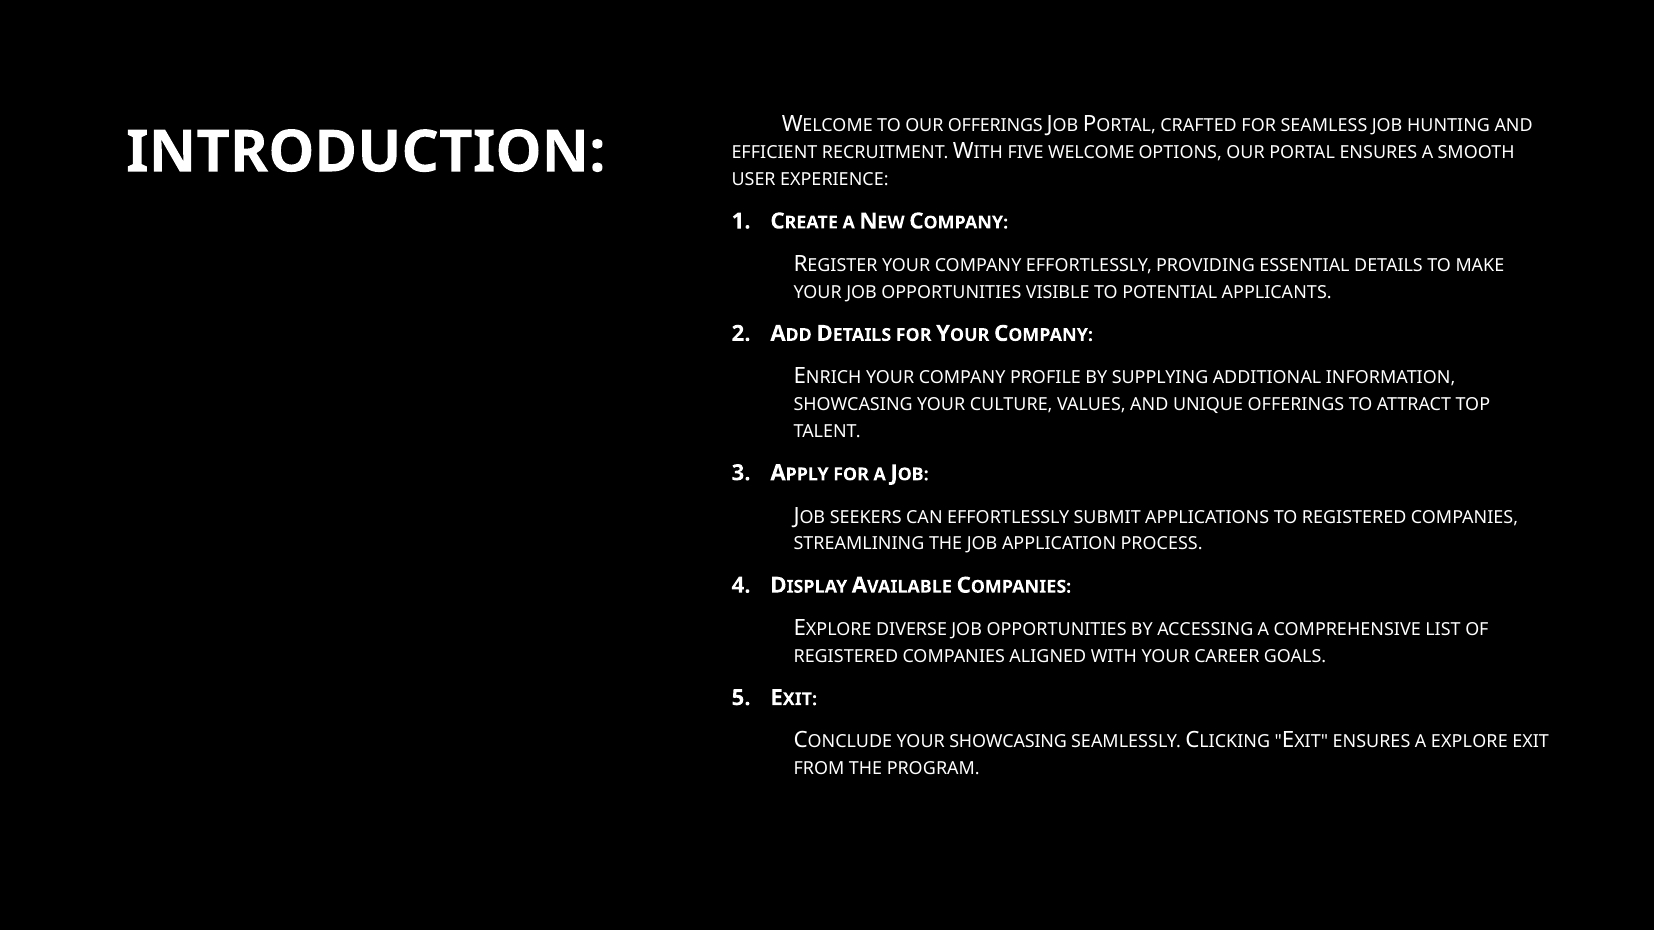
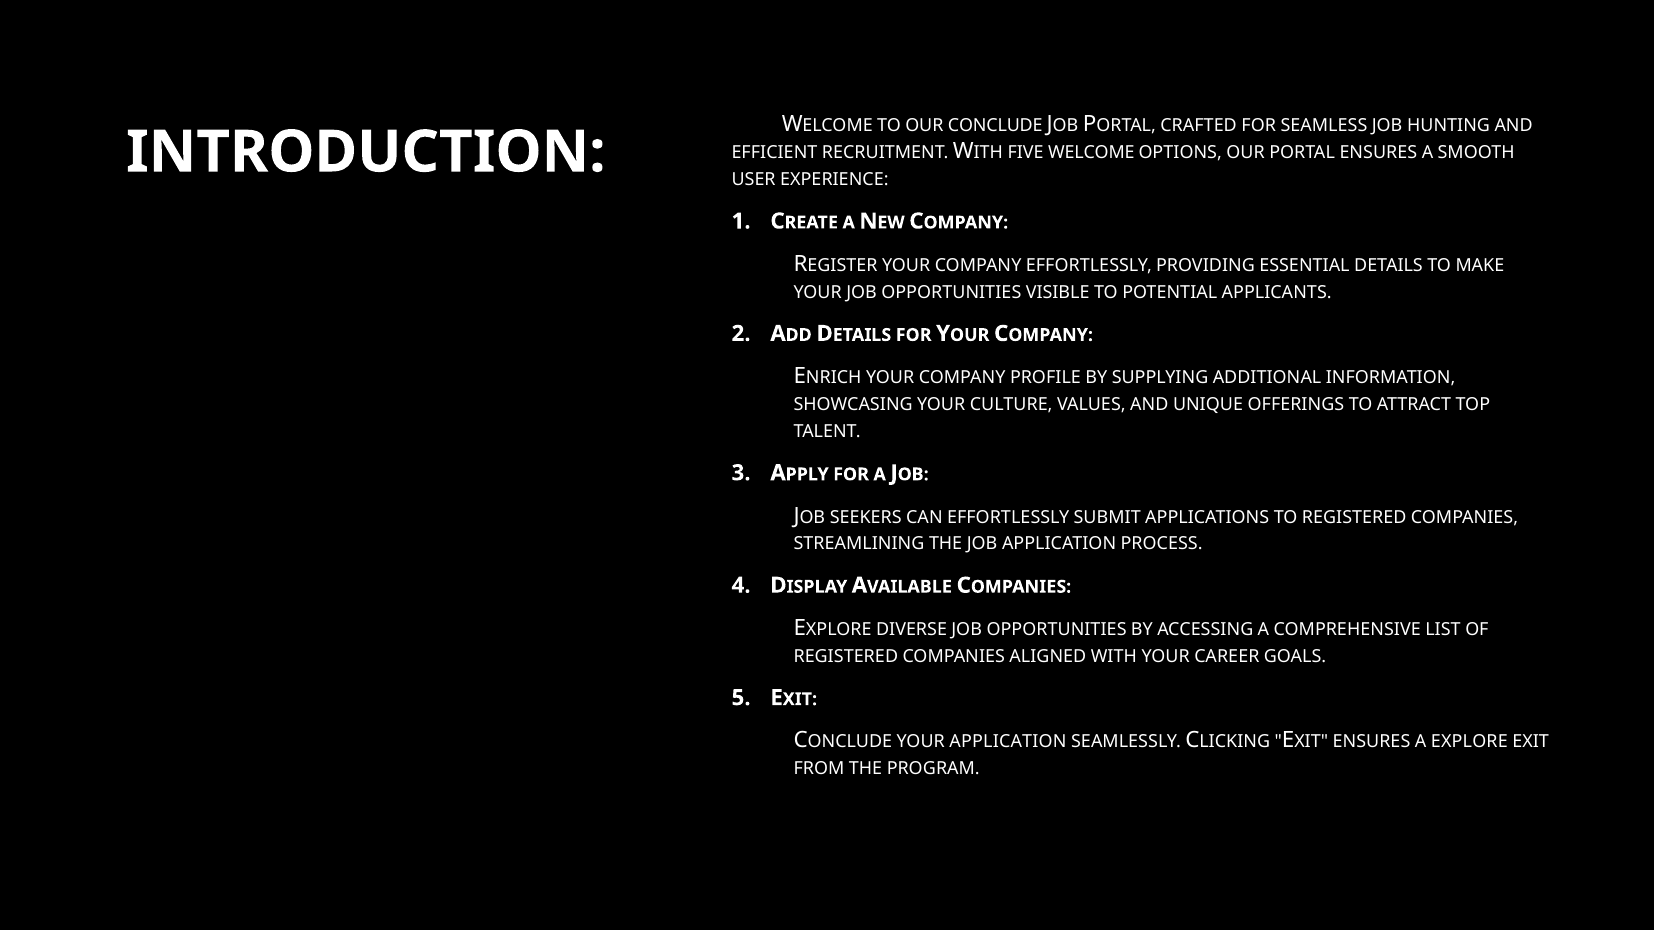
OUR OFFERINGS: OFFERINGS -> CONCLUDE
YOUR SHOWCASING: SHOWCASING -> APPLICATION
